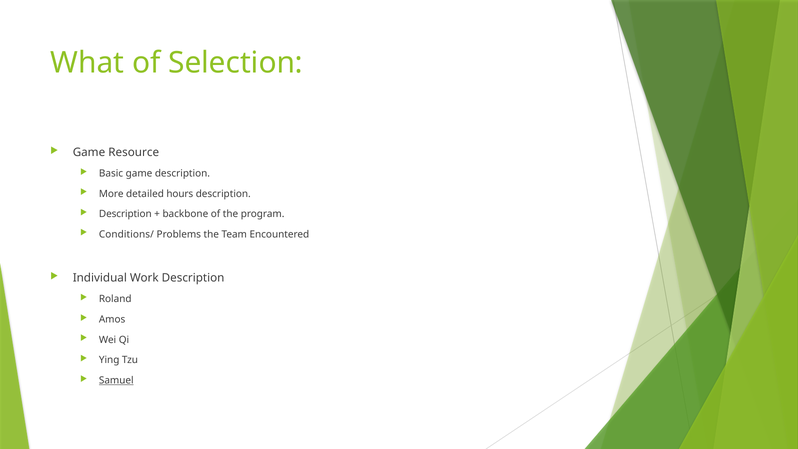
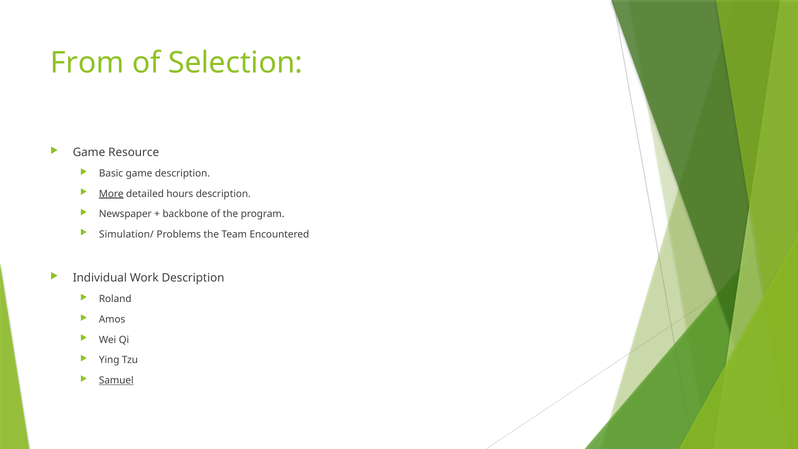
What: What -> From
More underline: none -> present
Description at (125, 214): Description -> Newspaper
Conditions/: Conditions/ -> Simulation/
